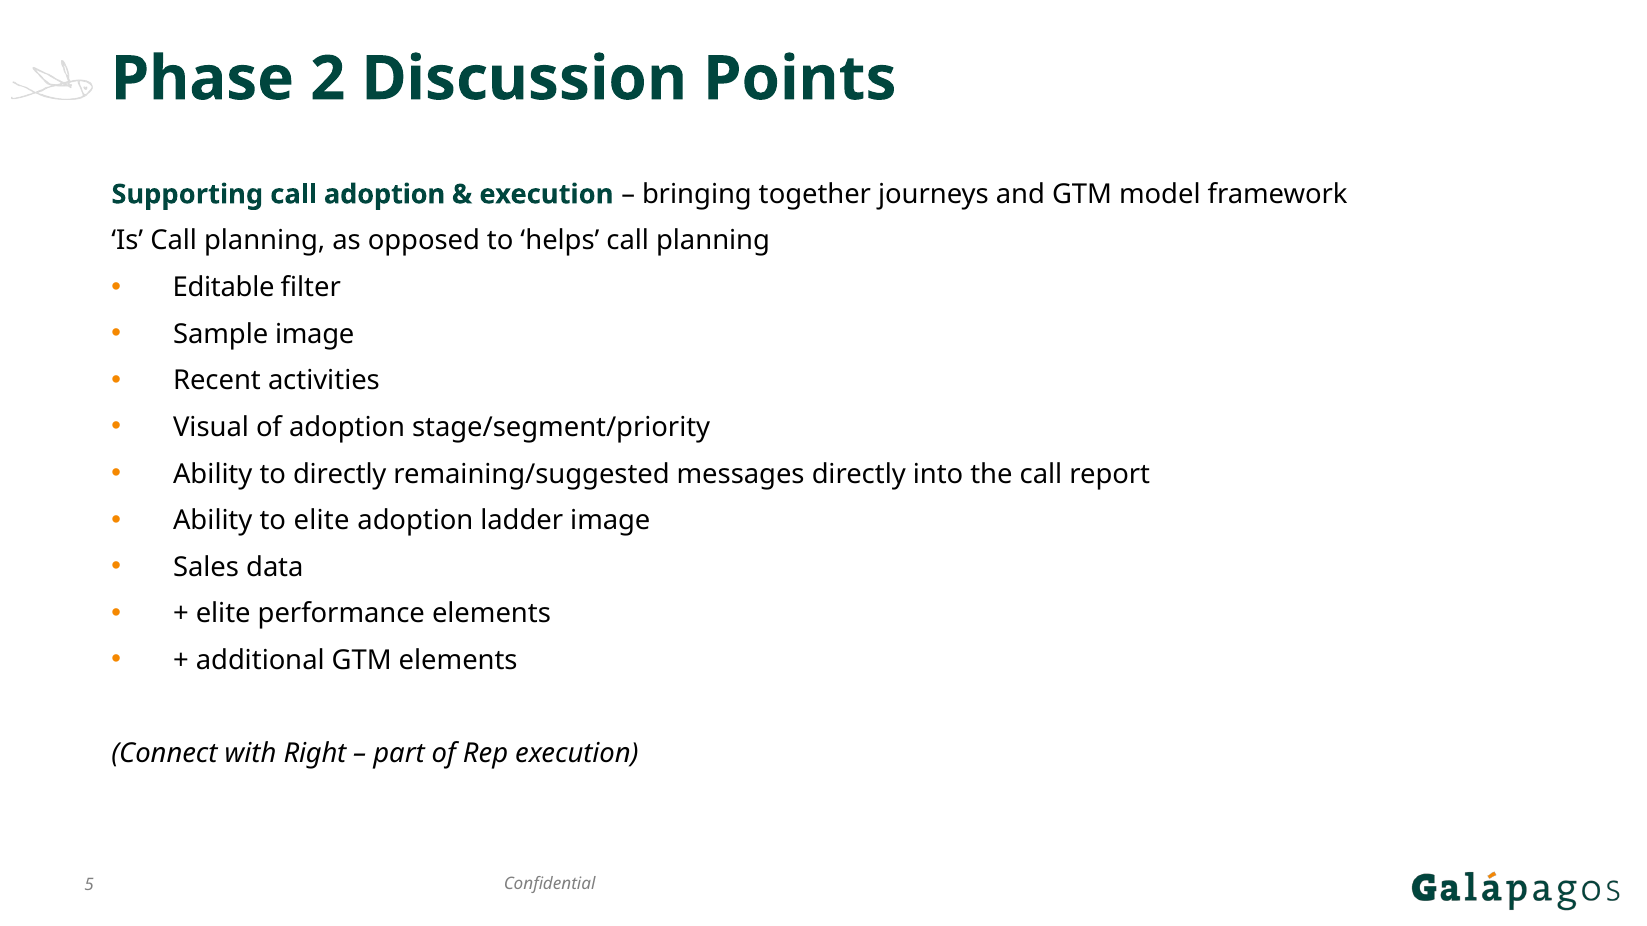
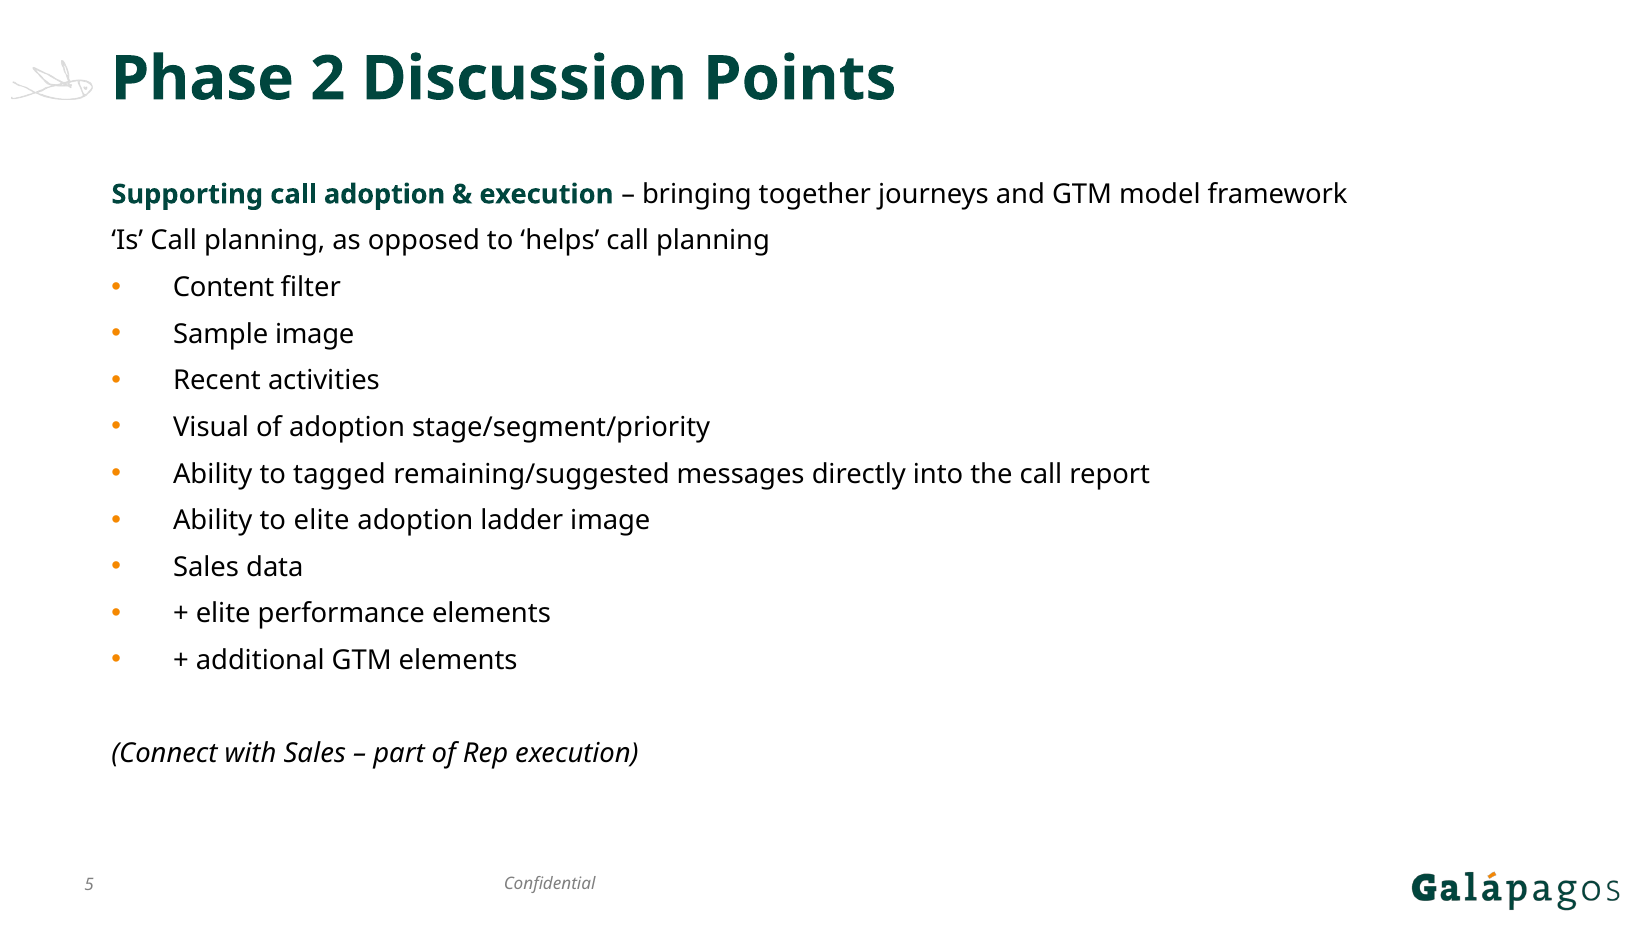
Editable: Editable -> Content
to directly: directly -> tagged
with Right: Right -> Sales
